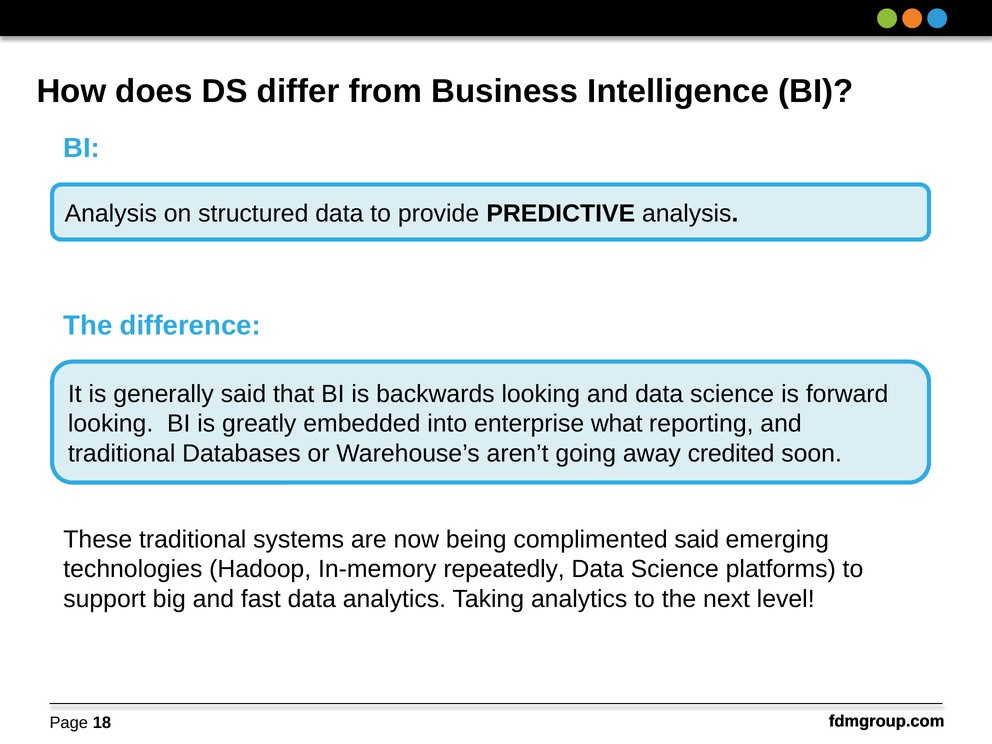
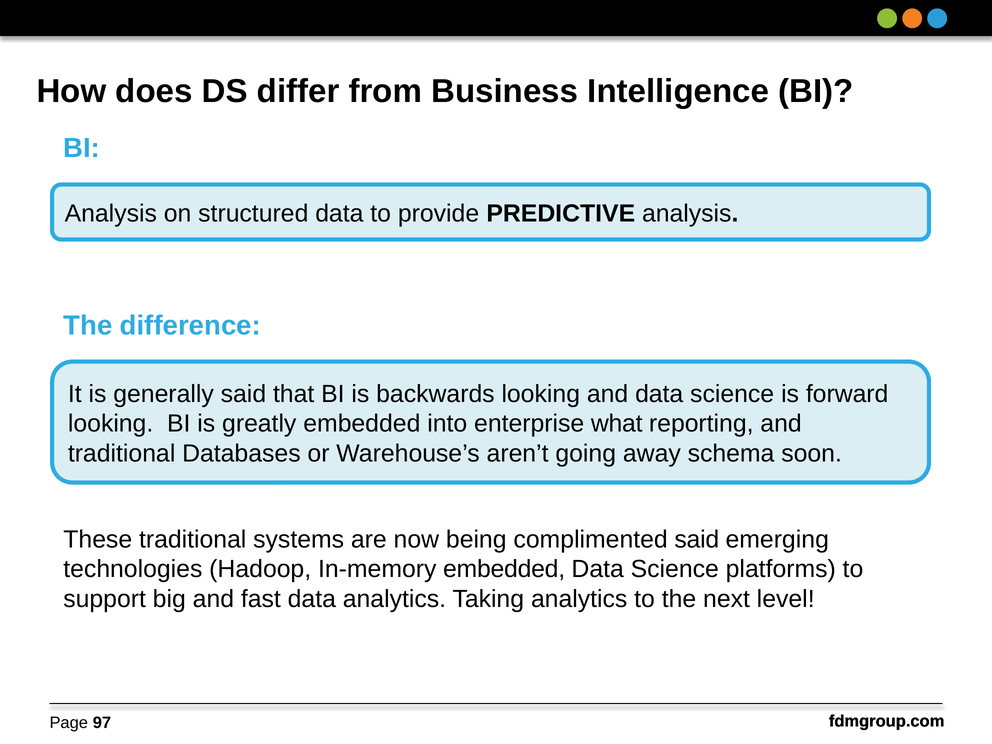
credited: credited -> schema
In-memory repeatedly: repeatedly -> embedded
18: 18 -> 97
